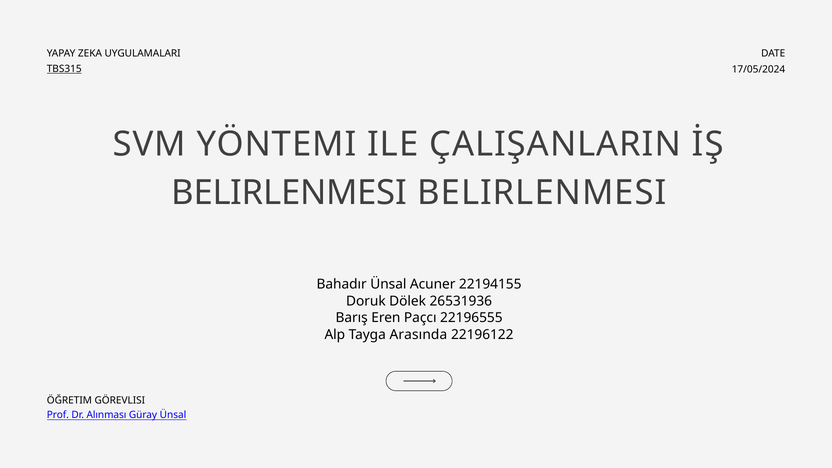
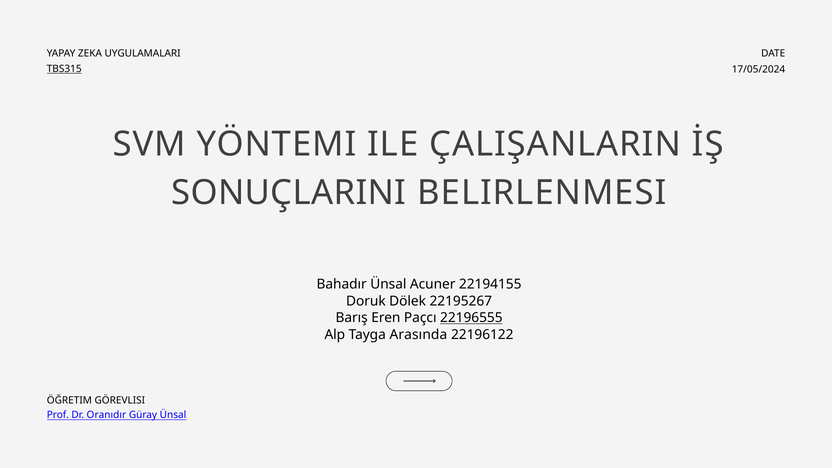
BELIRLENMESI at (289, 193): BELIRLENMESI -> SONUÇLARINI
26531936: 26531936 -> 22195267
22196555 underline: none -> present
Alınması: Alınması -> Oranıdır
